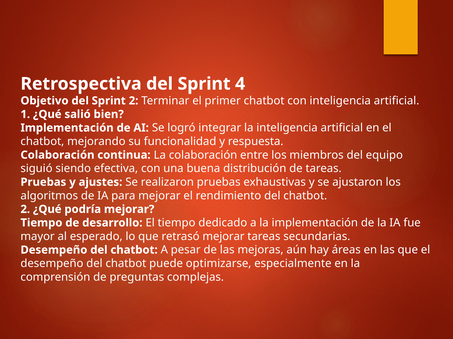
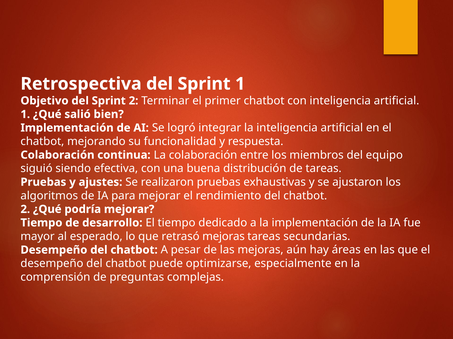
Sprint 4: 4 -> 1
retrasó mejorar: mejorar -> mejoras
